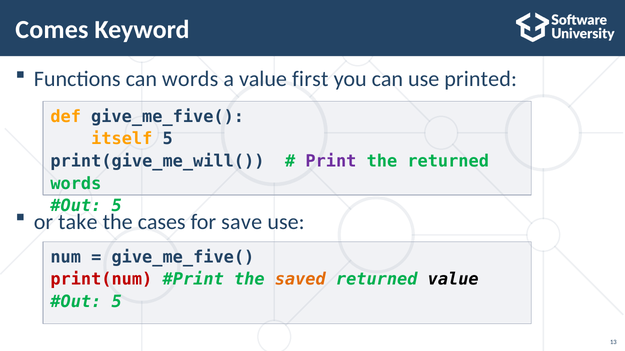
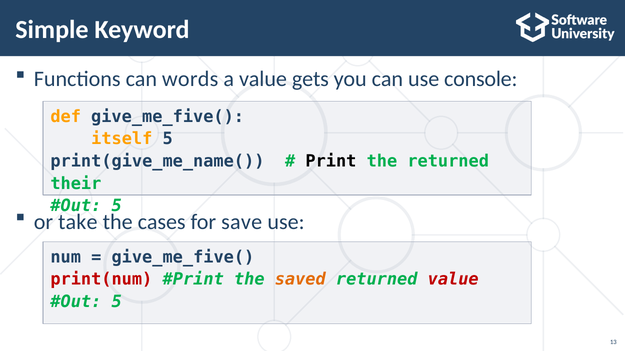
Comes: Comes -> Simple
first: first -> gets
printed: printed -> console
print(give_me_will(: print(give_me_will( -> print(give_me_name(
Print colour: purple -> black
words at (76, 184): words -> their
value at (453, 280) colour: black -> red
